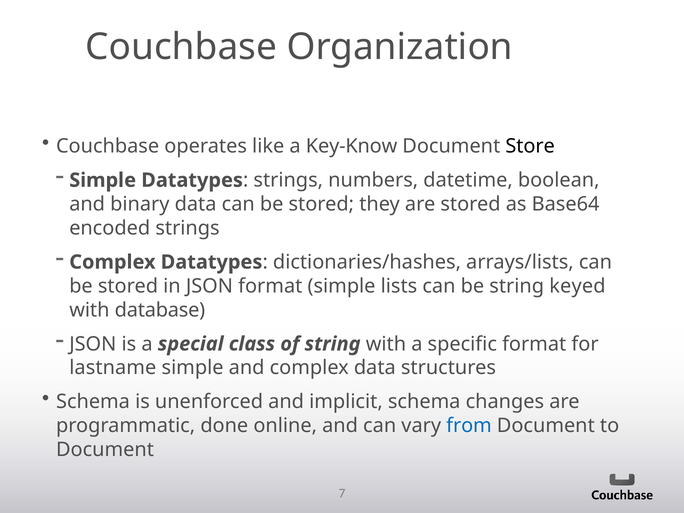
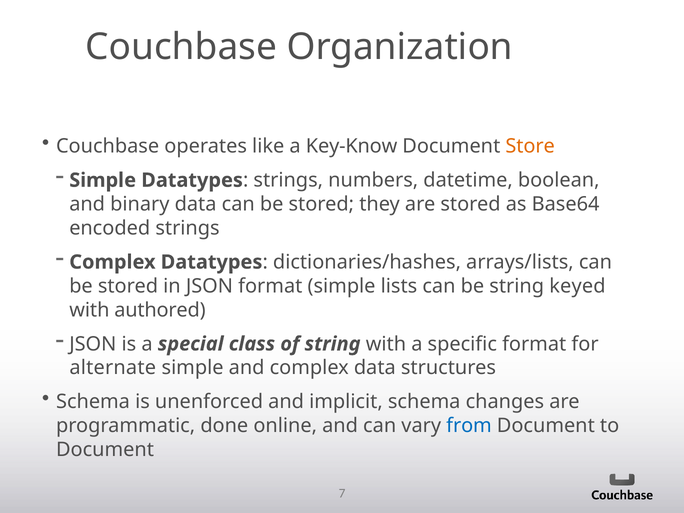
Store colour: black -> orange
database: database -> authored
lastname: lastname -> alternate
